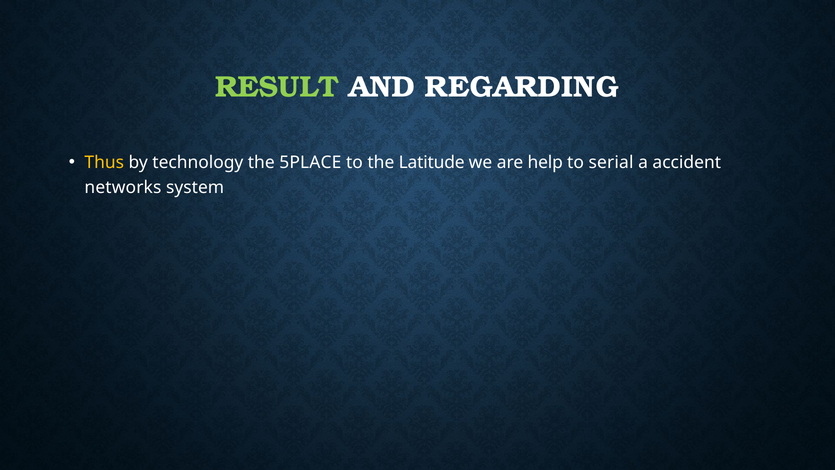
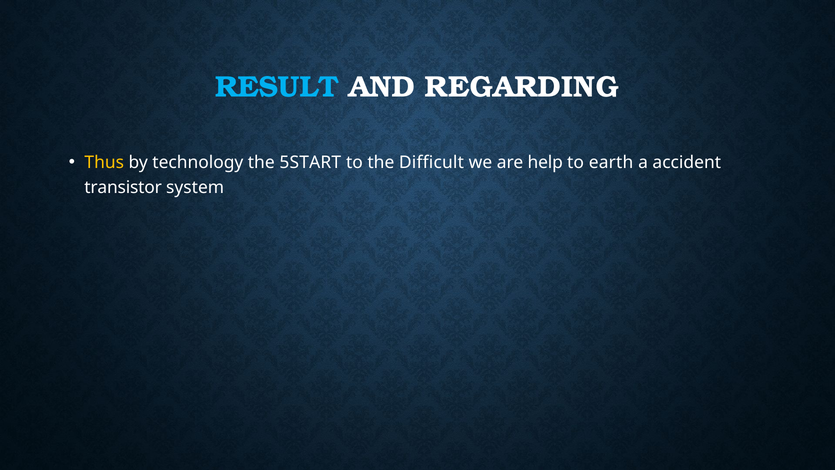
RESULT colour: light green -> light blue
5PLACE: 5PLACE -> 5START
Latitude: Latitude -> Difficult
serial: serial -> earth
networks: networks -> transistor
